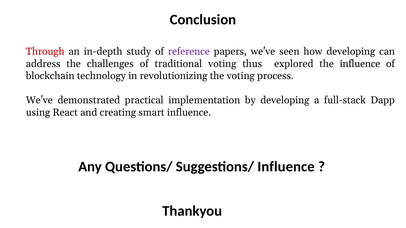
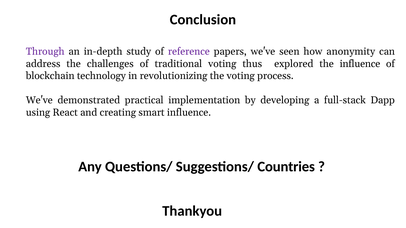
Through colour: red -> purple
how developing: developing -> anonymity
Suggestions/ Influence: Influence -> Countries
